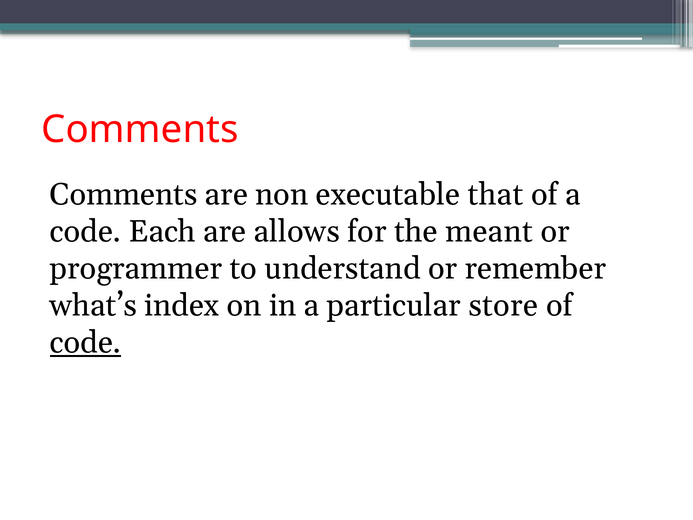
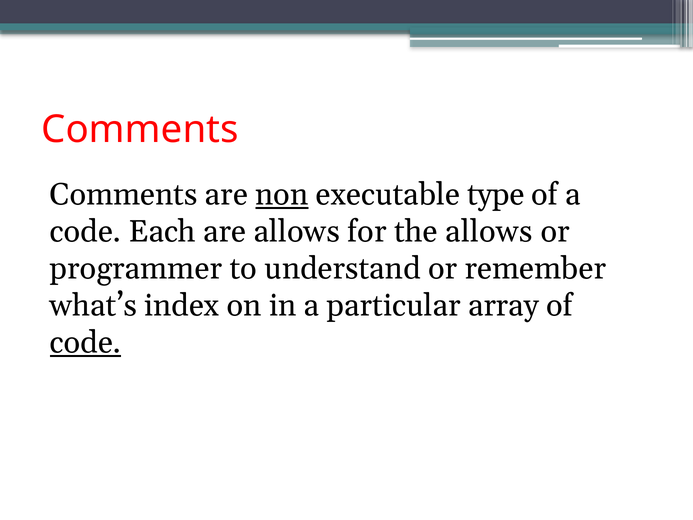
non underline: none -> present
that: that -> type
the meant: meant -> allows
store: store -> array
